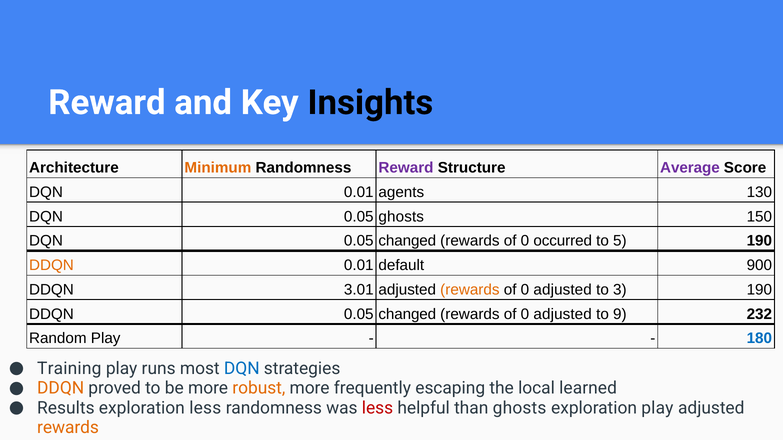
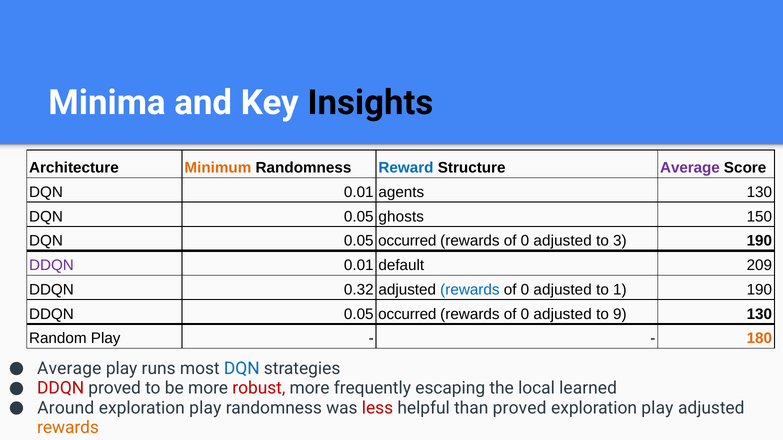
Reward at (107, 103): Reward -> Minima
Reward at (406, 168) colour: purple -> blue
DQN 0.05 changed: changed -> occurred
occurred at (563, 241): occurred -> adjusted
5: 5 -> 3
DDQN at (51, 266) colour: orange -> purple
900: 900 -> 209
3.01: 3.01 -> 0.32
rewards at (470, 290) colour: orange -> blue
3: 3 -> 1
DDQN 0.05 changed: changed -> occurred
9 232: 232 -> 130
180 colour: blue -> orange
Training at (69, 369): Training -> Average
DDQN at (61, 388) colour: orange -> red
robust colour: orange -> red
Results: Results -> Around
less at (205, 408): less -> play
than ghosts: ghosts -> proved
